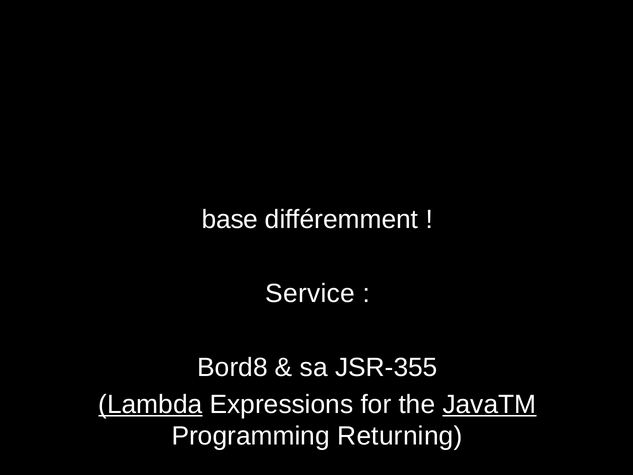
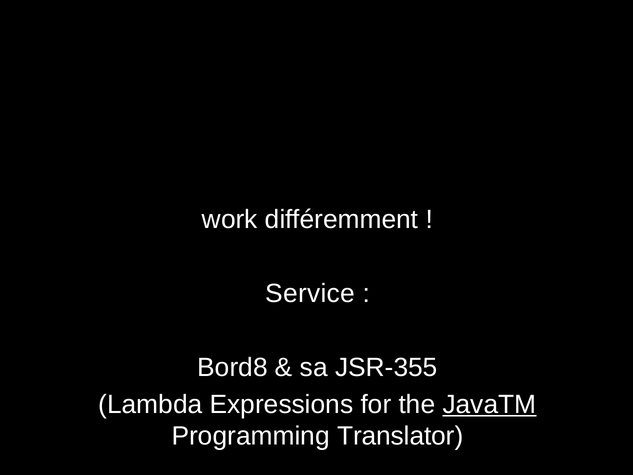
base: base -> work
Lambda underline: present -> none
Returning: Returning -> Translator
